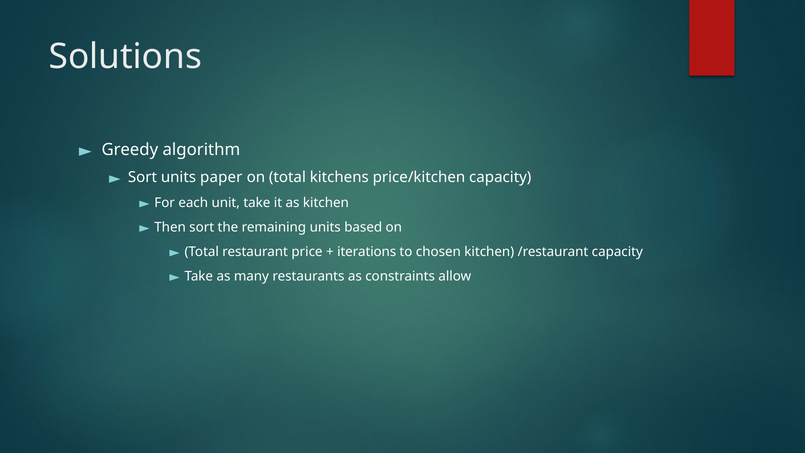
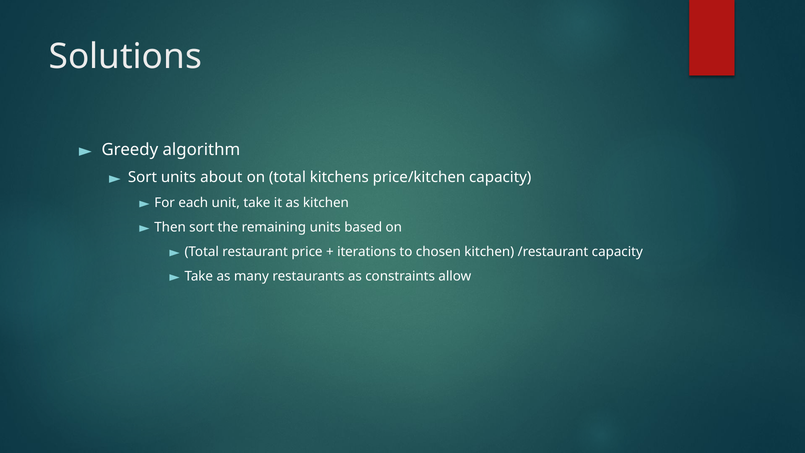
paper: paper -> about
